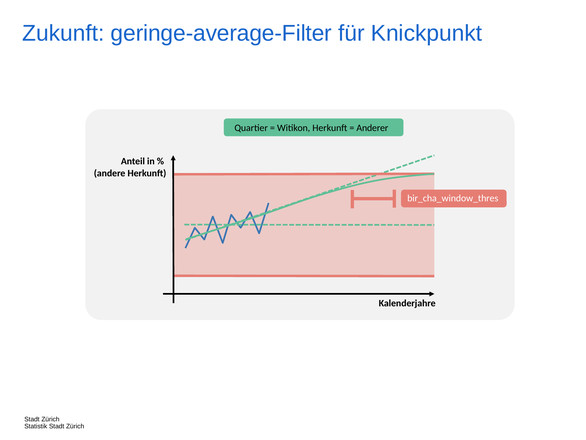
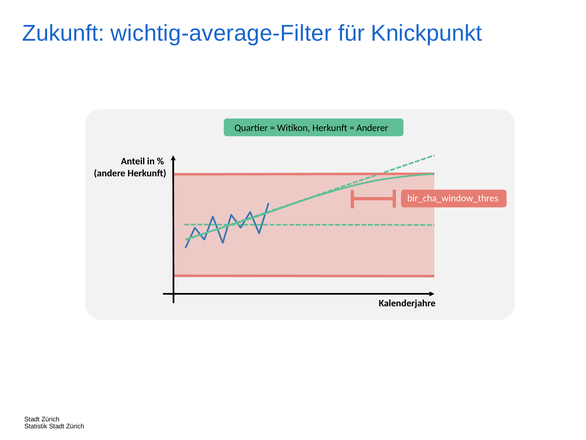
geringe-average-Filter: geringe-average-Filter -> wichtig-average-Filter
